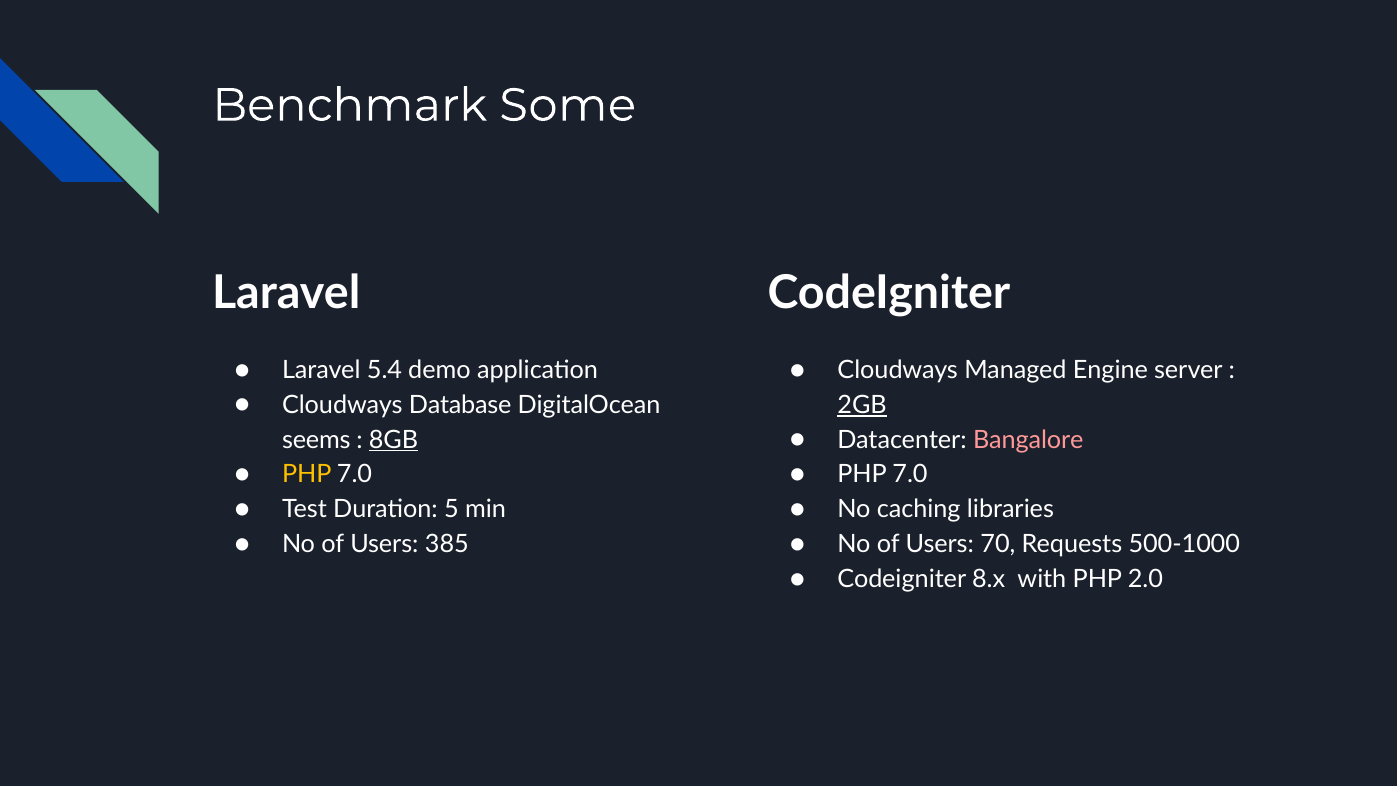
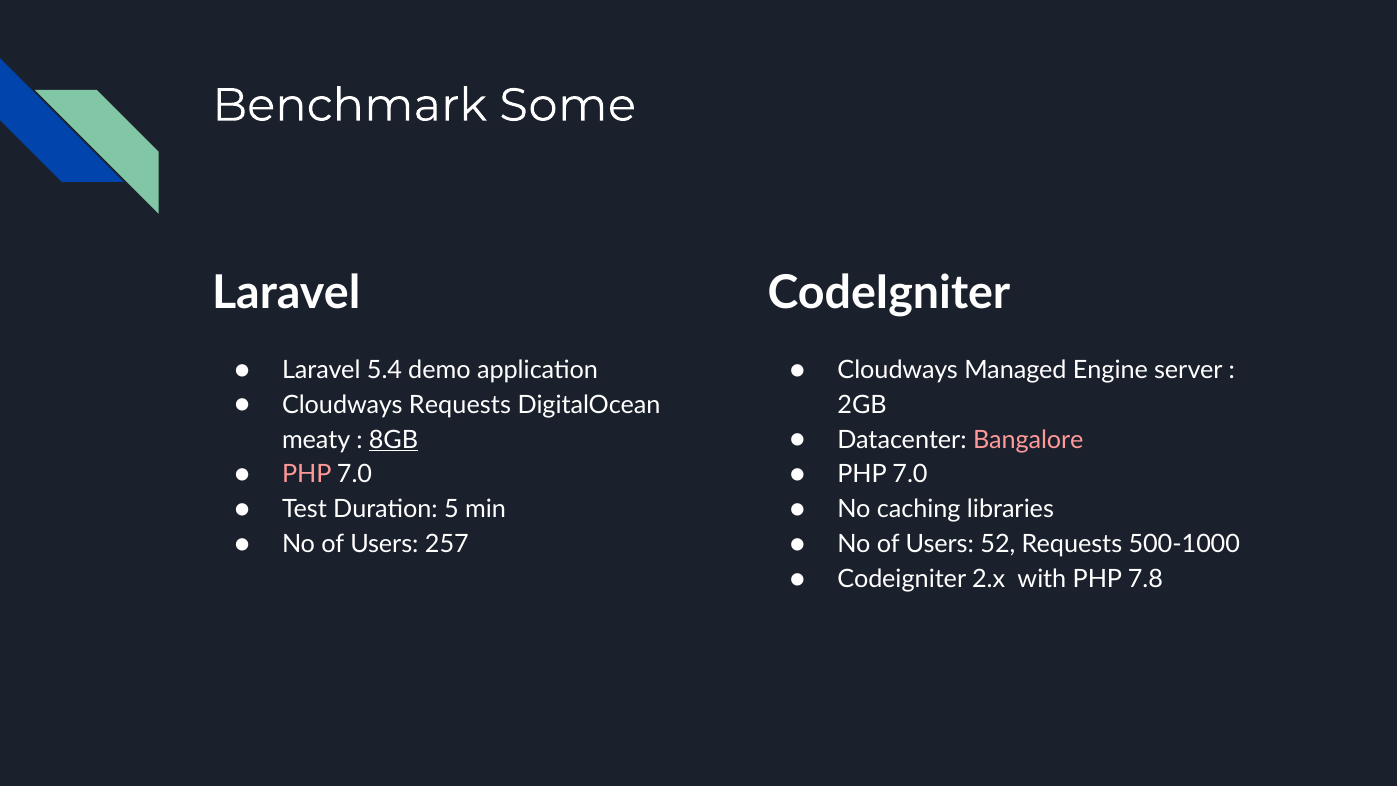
Cloudways Database: Database -> Requests
2GB underline: present -> none
seems: seems -> meaty
PHP at (307, 475) colour: yellow -> pink
385: 385 -> 257
70: 70 -> 52
8.x: 8.x -> 2.x
2.0: 2.0 -> 7.8
